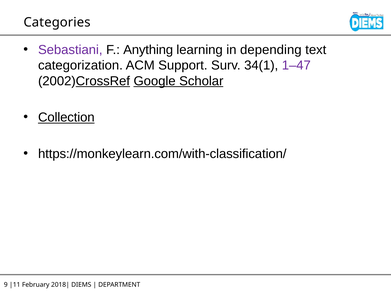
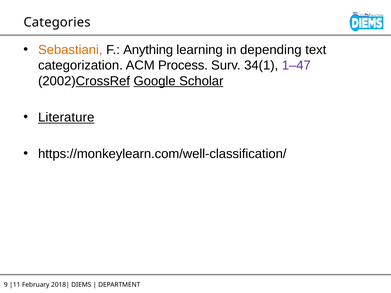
Sebastiani colour: purple -> orange
Support: Support -> Process
Collection: Collection -> Literature
https://monkeylearn.com/with-classification/: https://monkeylearn.com/with-classification/ -> https://monkeylearn.com/well-classification/
